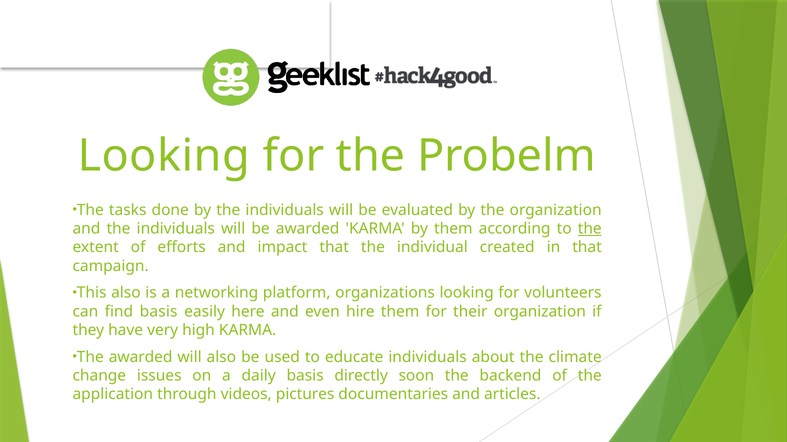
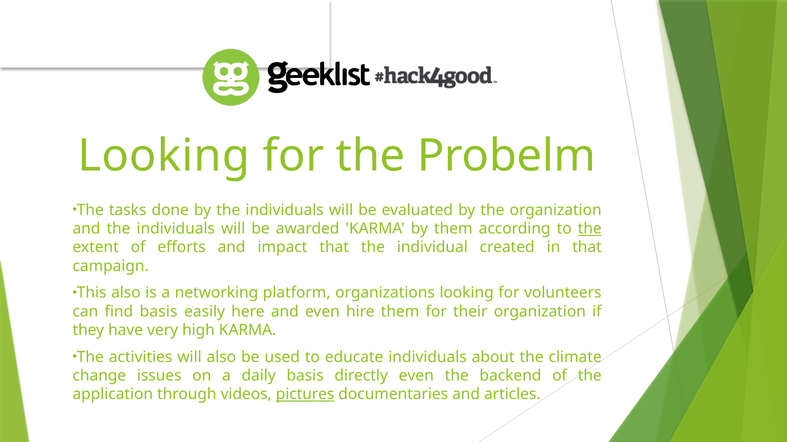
The awarded: awarded -> activities
directly soon: soon -> even
pictures underline: none -> present
